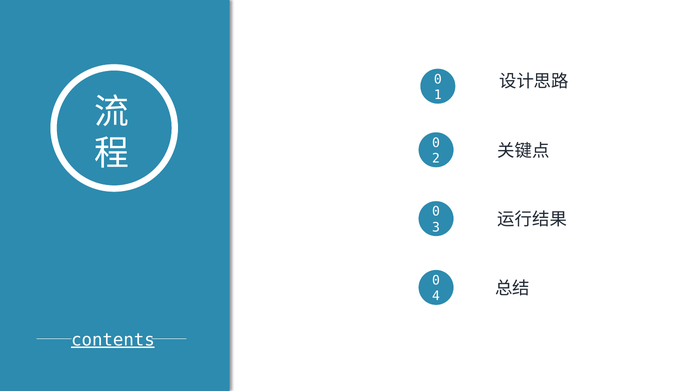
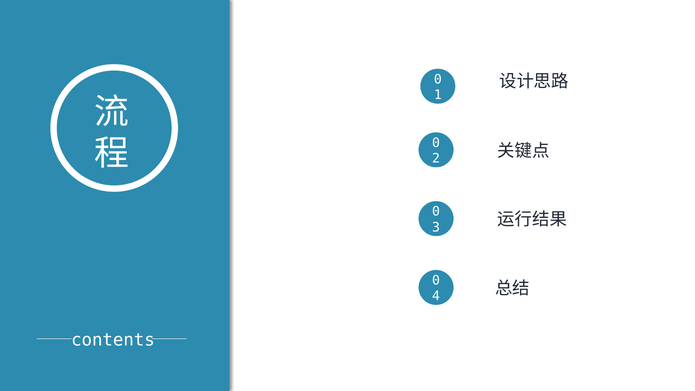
contents underline: present -> none
